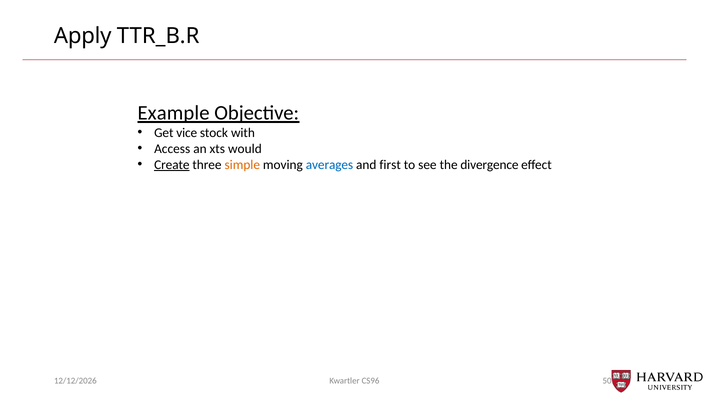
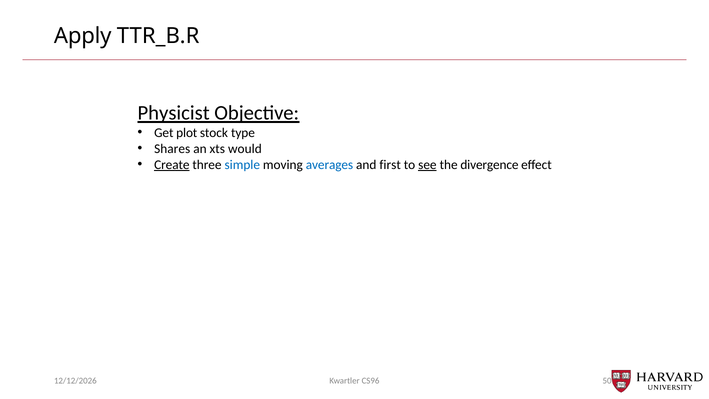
Example: Example -> Physicist
vice: vice -> plot
with: with -> type
Access: Access -> Shares
simple colour: orange -> blue
see underline: none -> present
